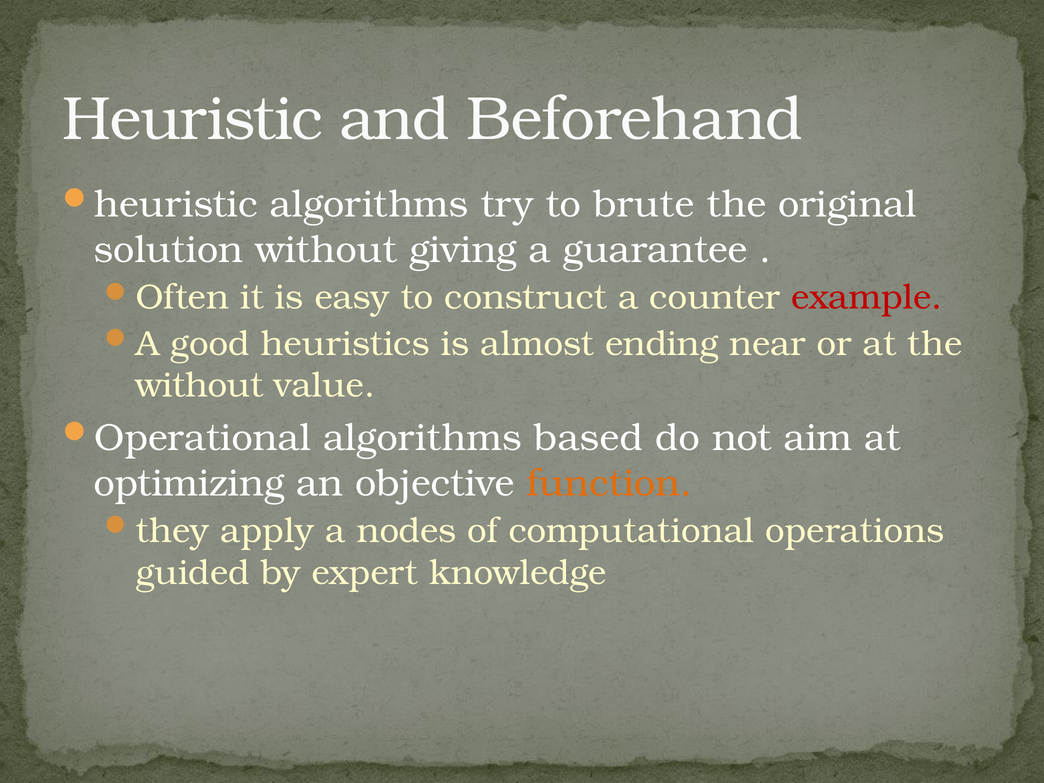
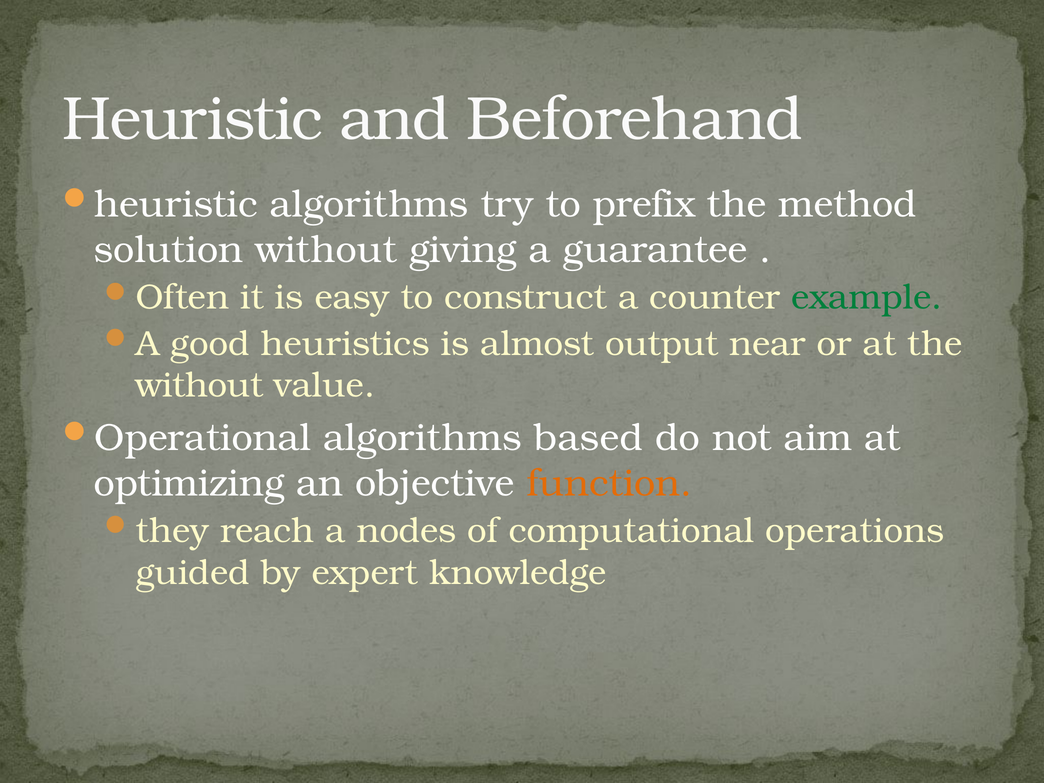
brute: brute -> prefix
original: original -> method
example colour: red -> green
ending: ending -> output
apply: apply -> reach
